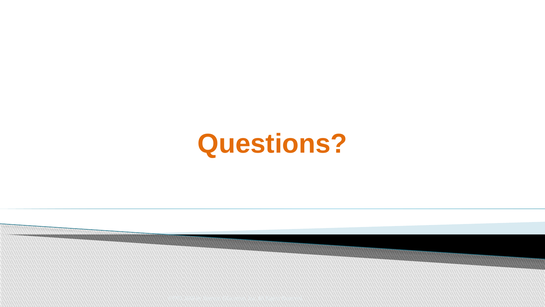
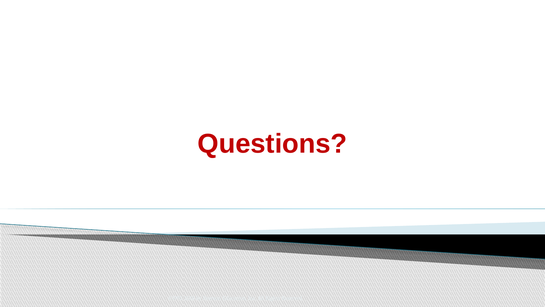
Questions colour: orange -> red
